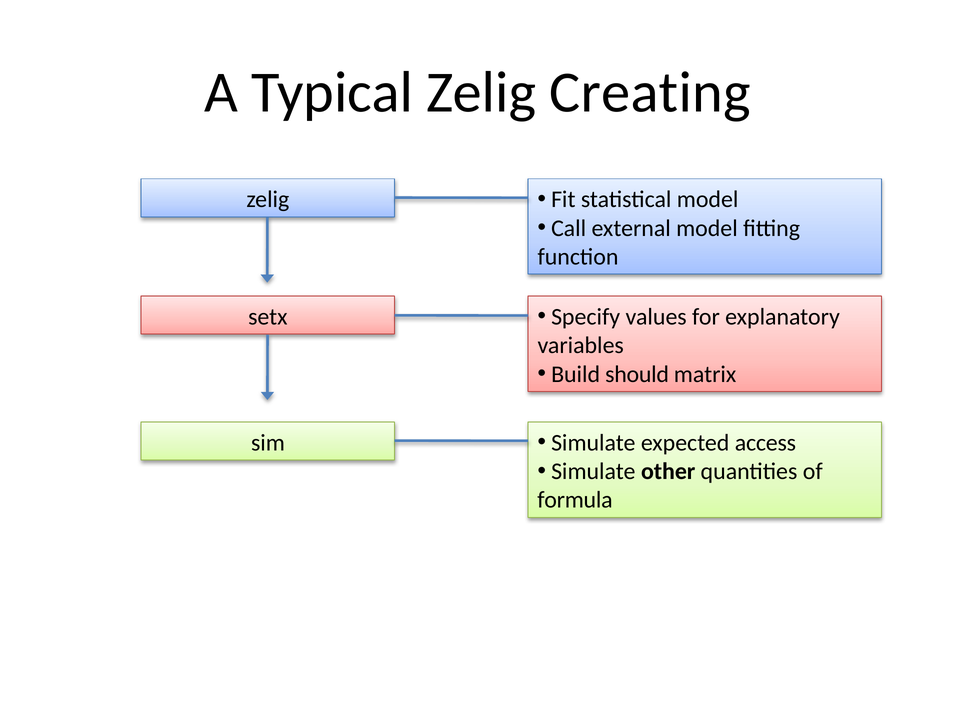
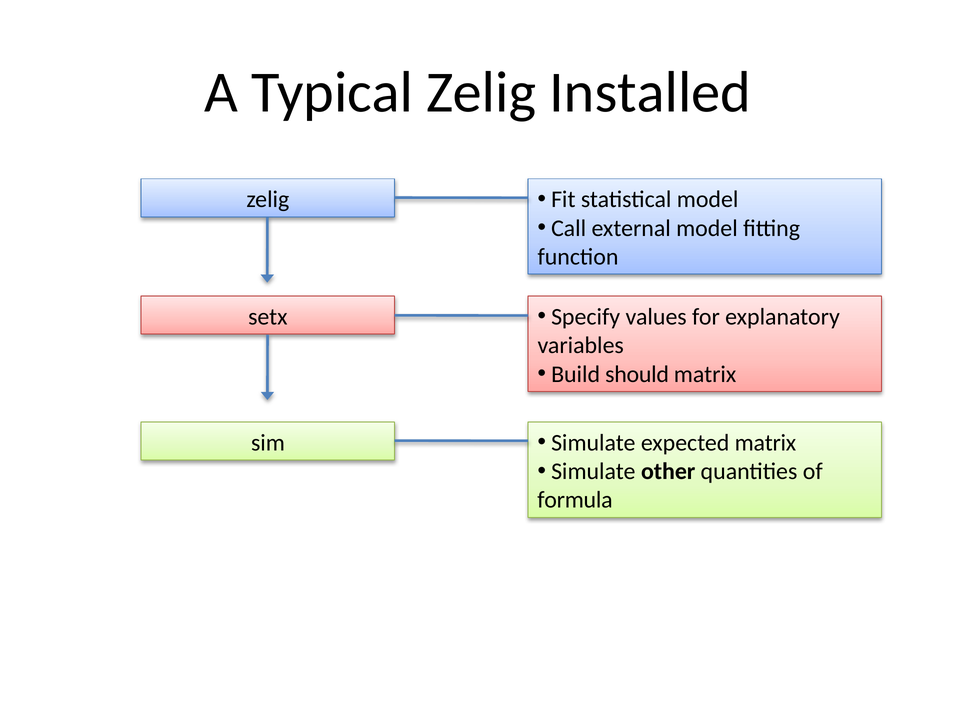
Creating: Creating -> Installed
expected access: access -> matrix
